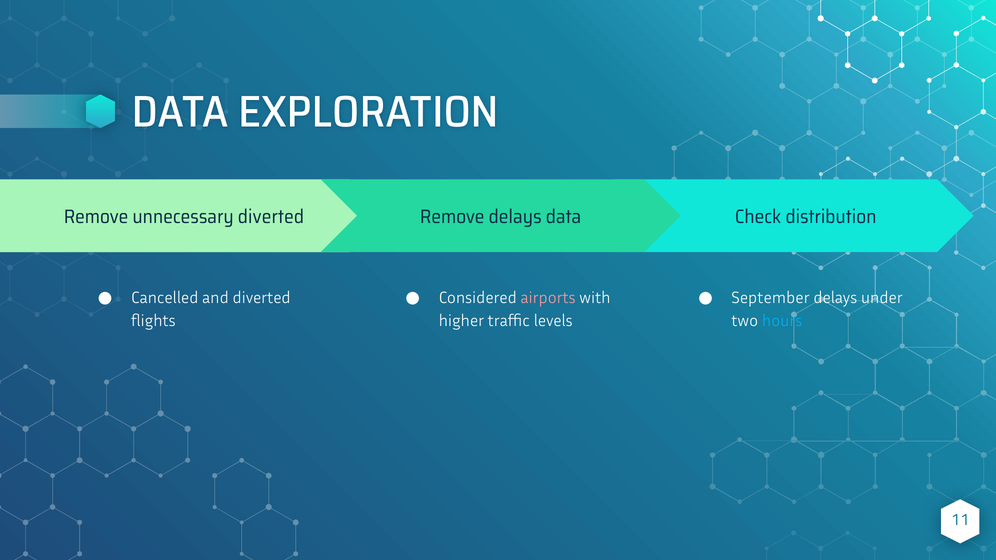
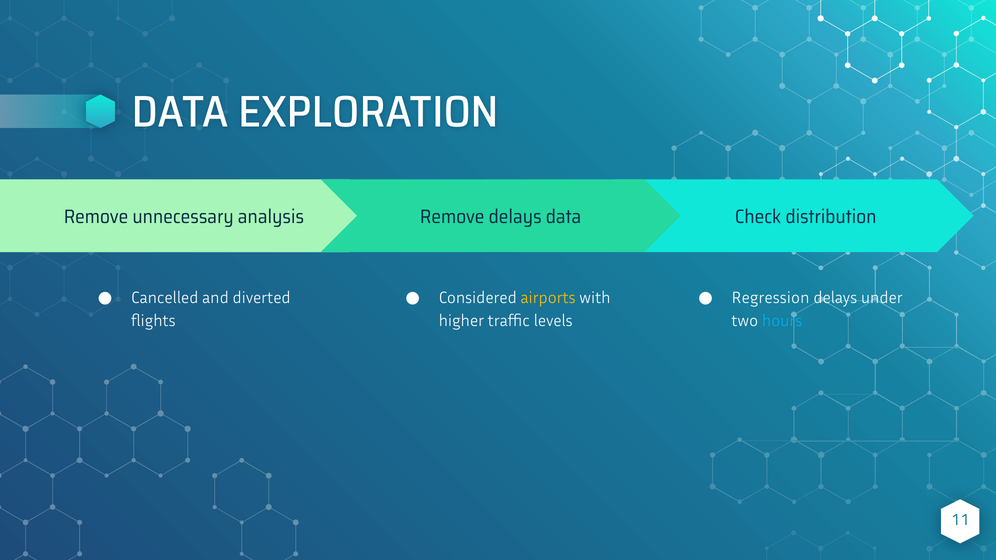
unnecessary diverted: diverted -> analysis
airports colour: pink -> yellow
September: September -> Regression
